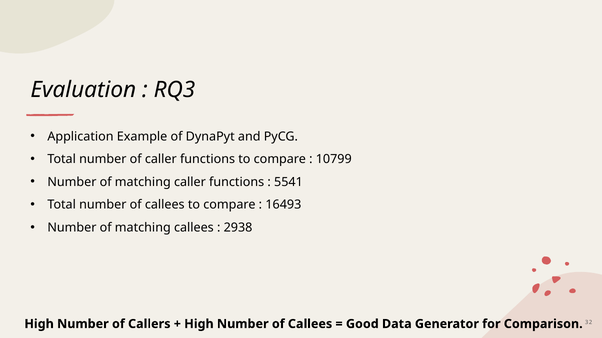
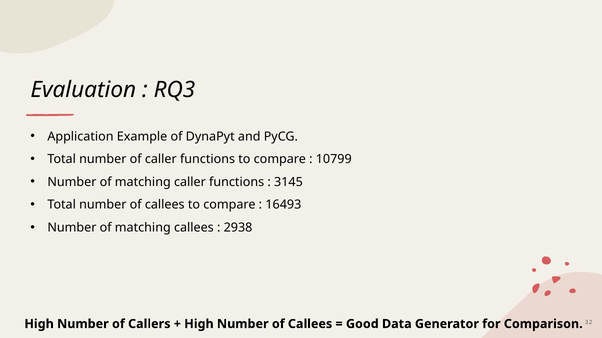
5541: 5541 -> 3145
